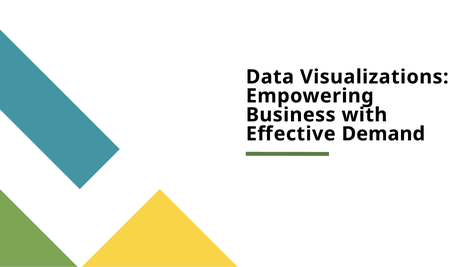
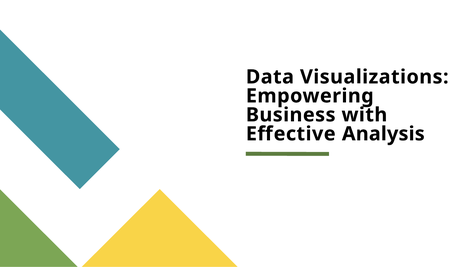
Demand: Demand -> Analysis
